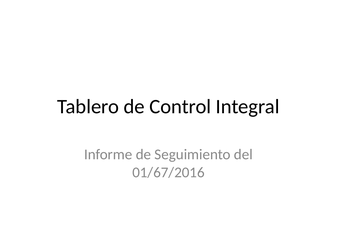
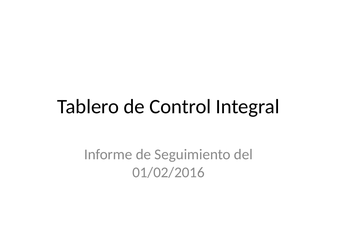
01/67/2016: 01/67/2016 -> 01/02/2016
